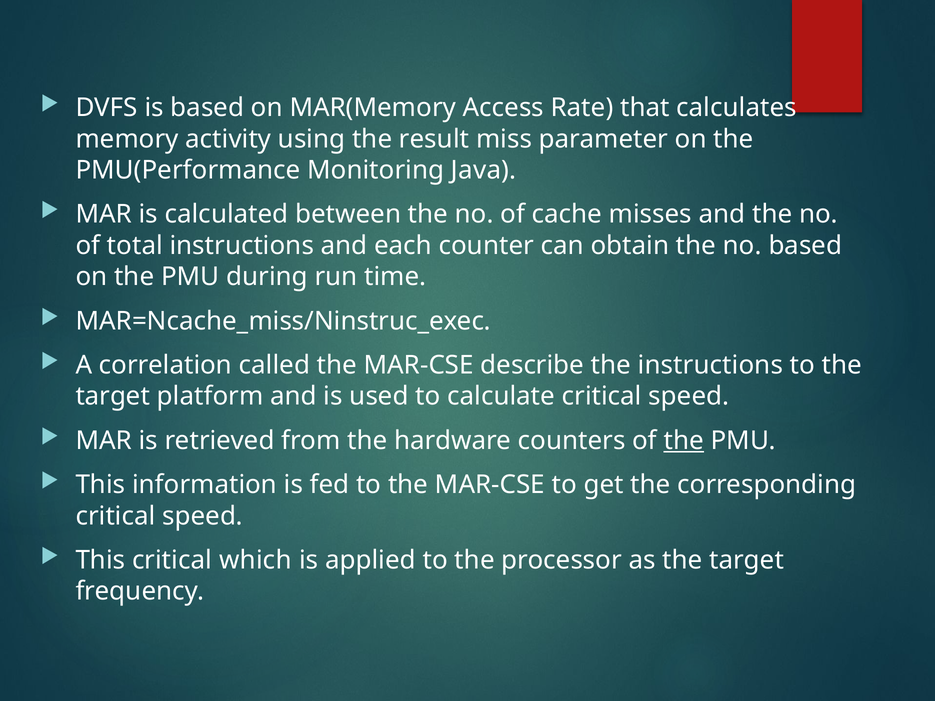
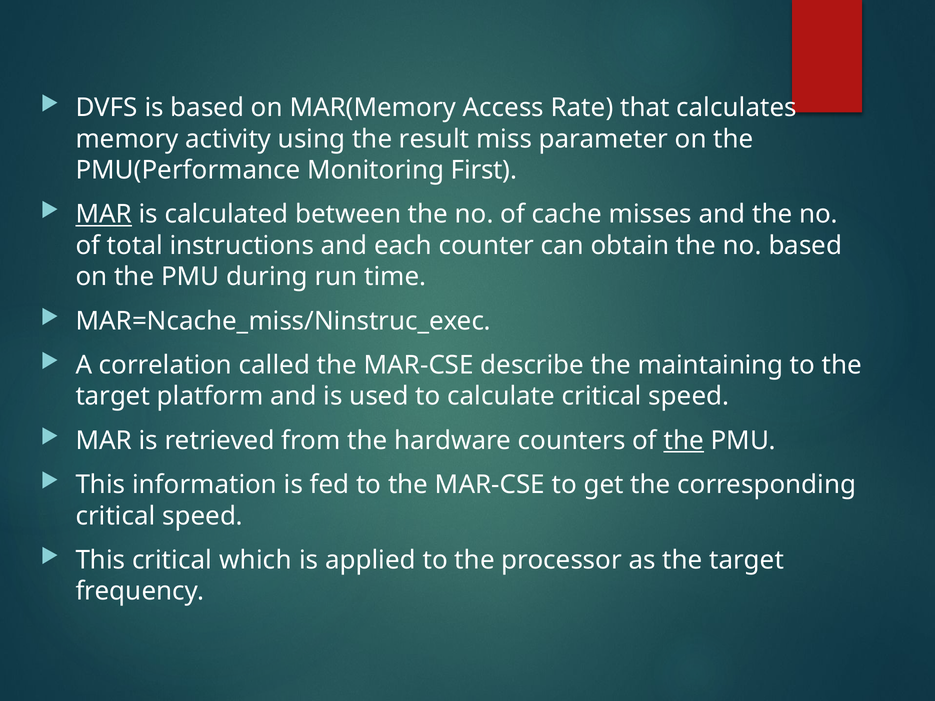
Java: Java -> First
MAR at (104, 214) underline: none -> present
the instructions: instructions -> maintaining
